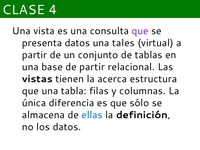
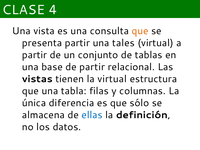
que at (140, 31) colour: purple -> orange
presenta datos: datos -> partir
la acerca: acerca -> virtual
